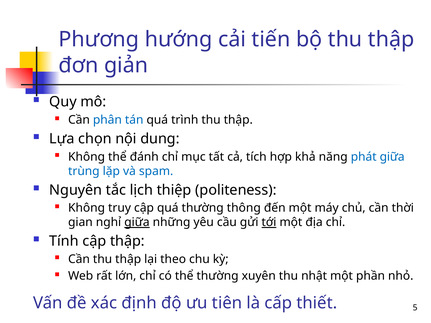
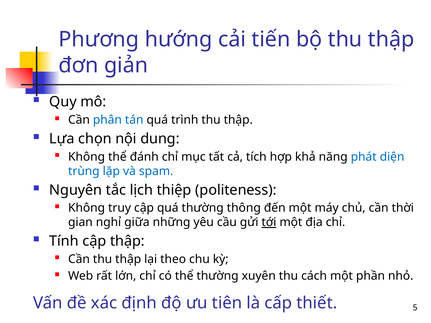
phát giữa: giữa -> diện
giữa at (137, 223) underline: present -> none
nhật: nhật -> cách
